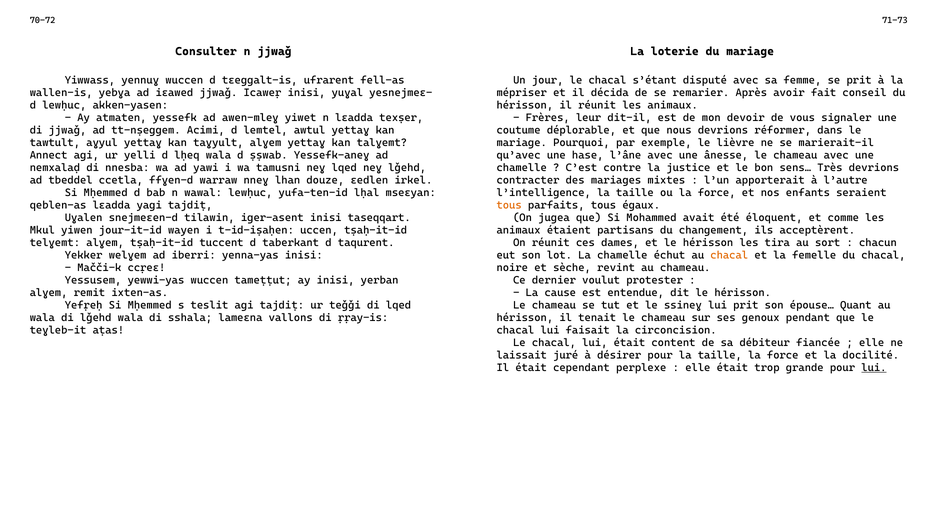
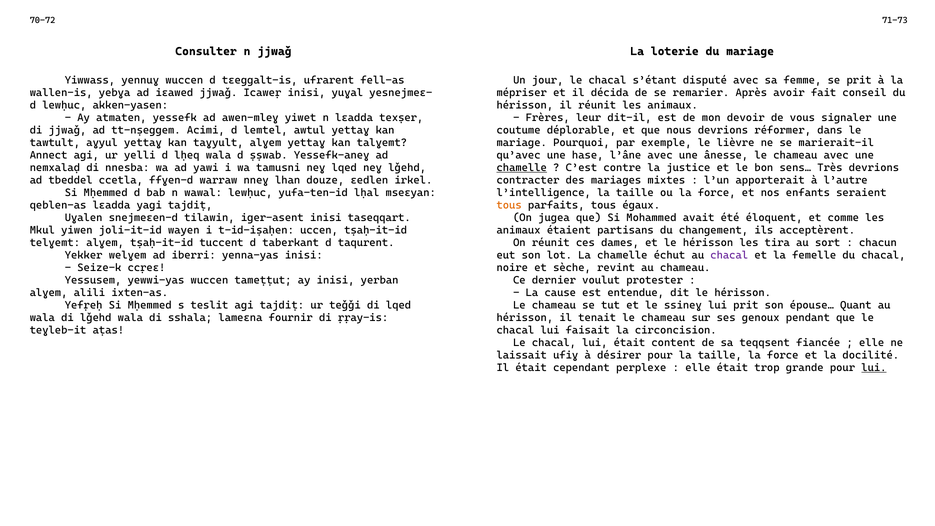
chamelle at (522, 168) underline: none -> present
jour-it-id: jour-it-id -> joli-it-id
chacal at (729, 255) colour: orange -> purple
Mačči-k: Mačči-k -> Seize-k
remit: remit -> alili
vallons: vallons -> fournir
débiteur: débiteur -> teqqsent
juré: juré -> ufiɣ
